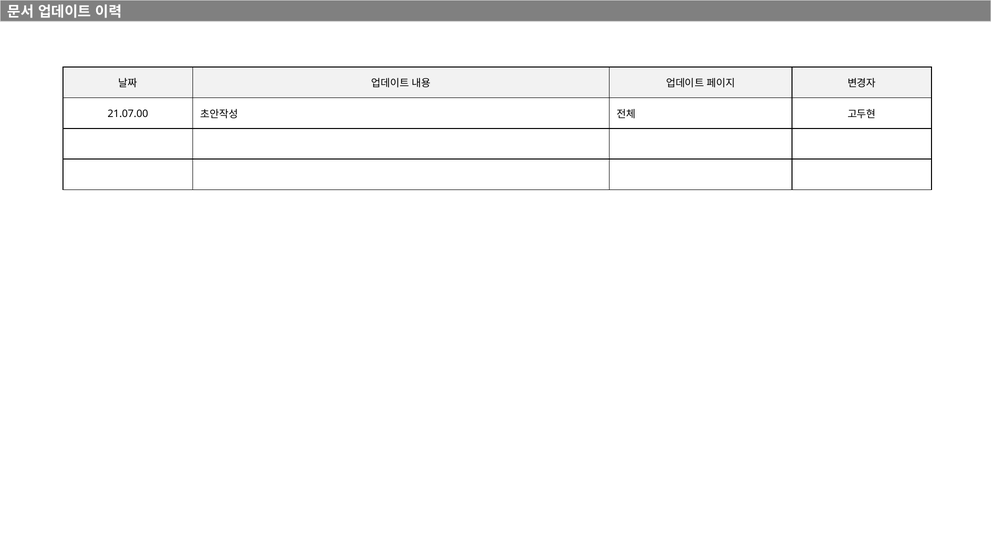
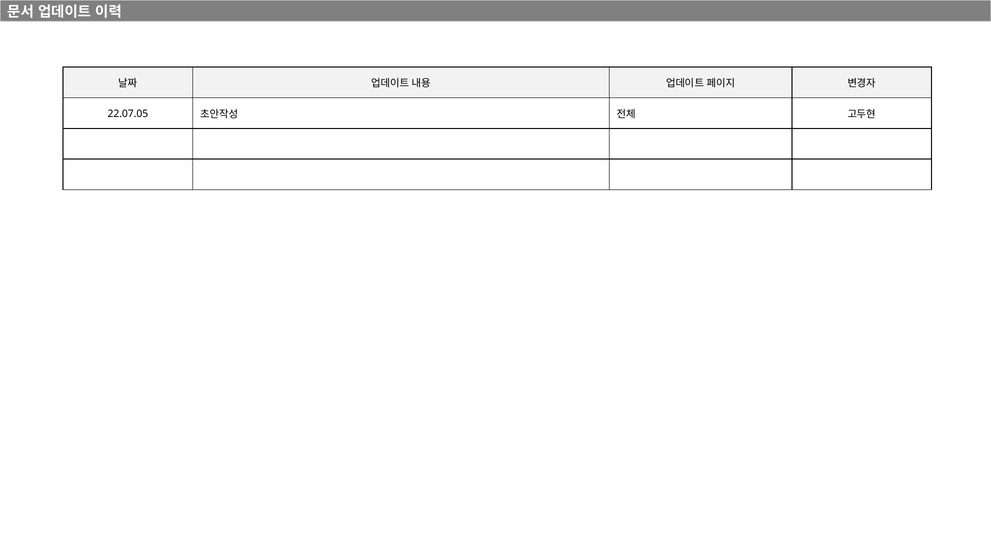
21.07.00: 21.07.00 -> 22.07.05
